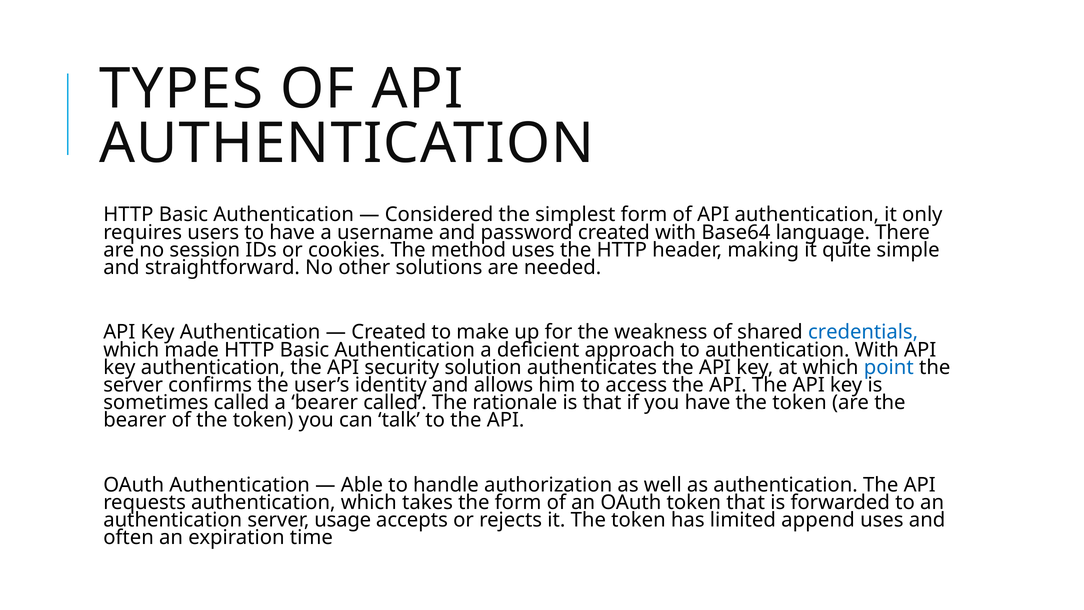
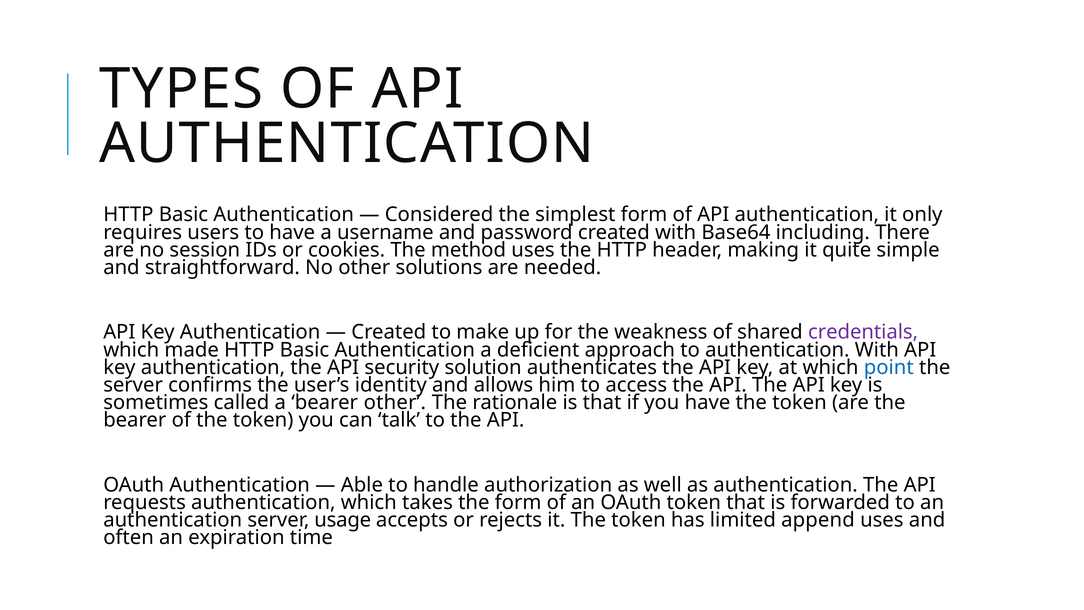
language: language -> including
credentials colour: blue -> purple
bearer called: called -> other
